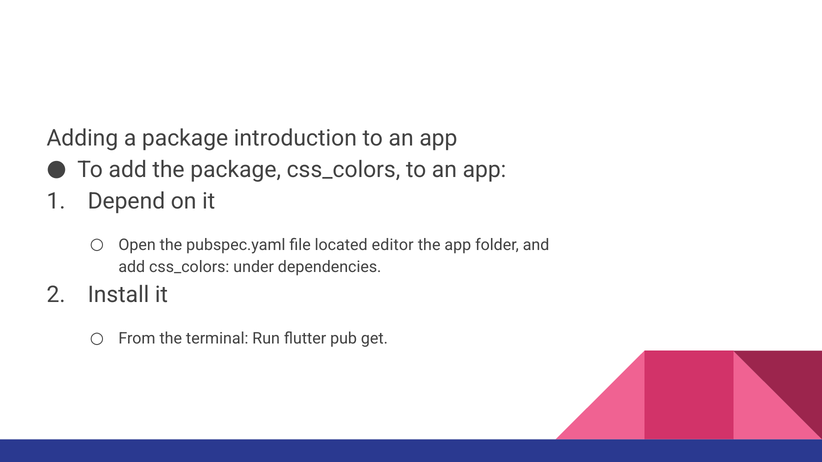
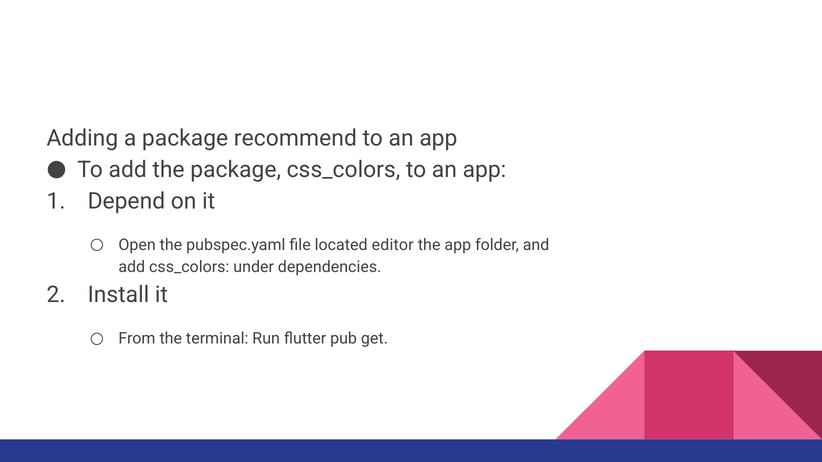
introduction: introduction -> recommend
